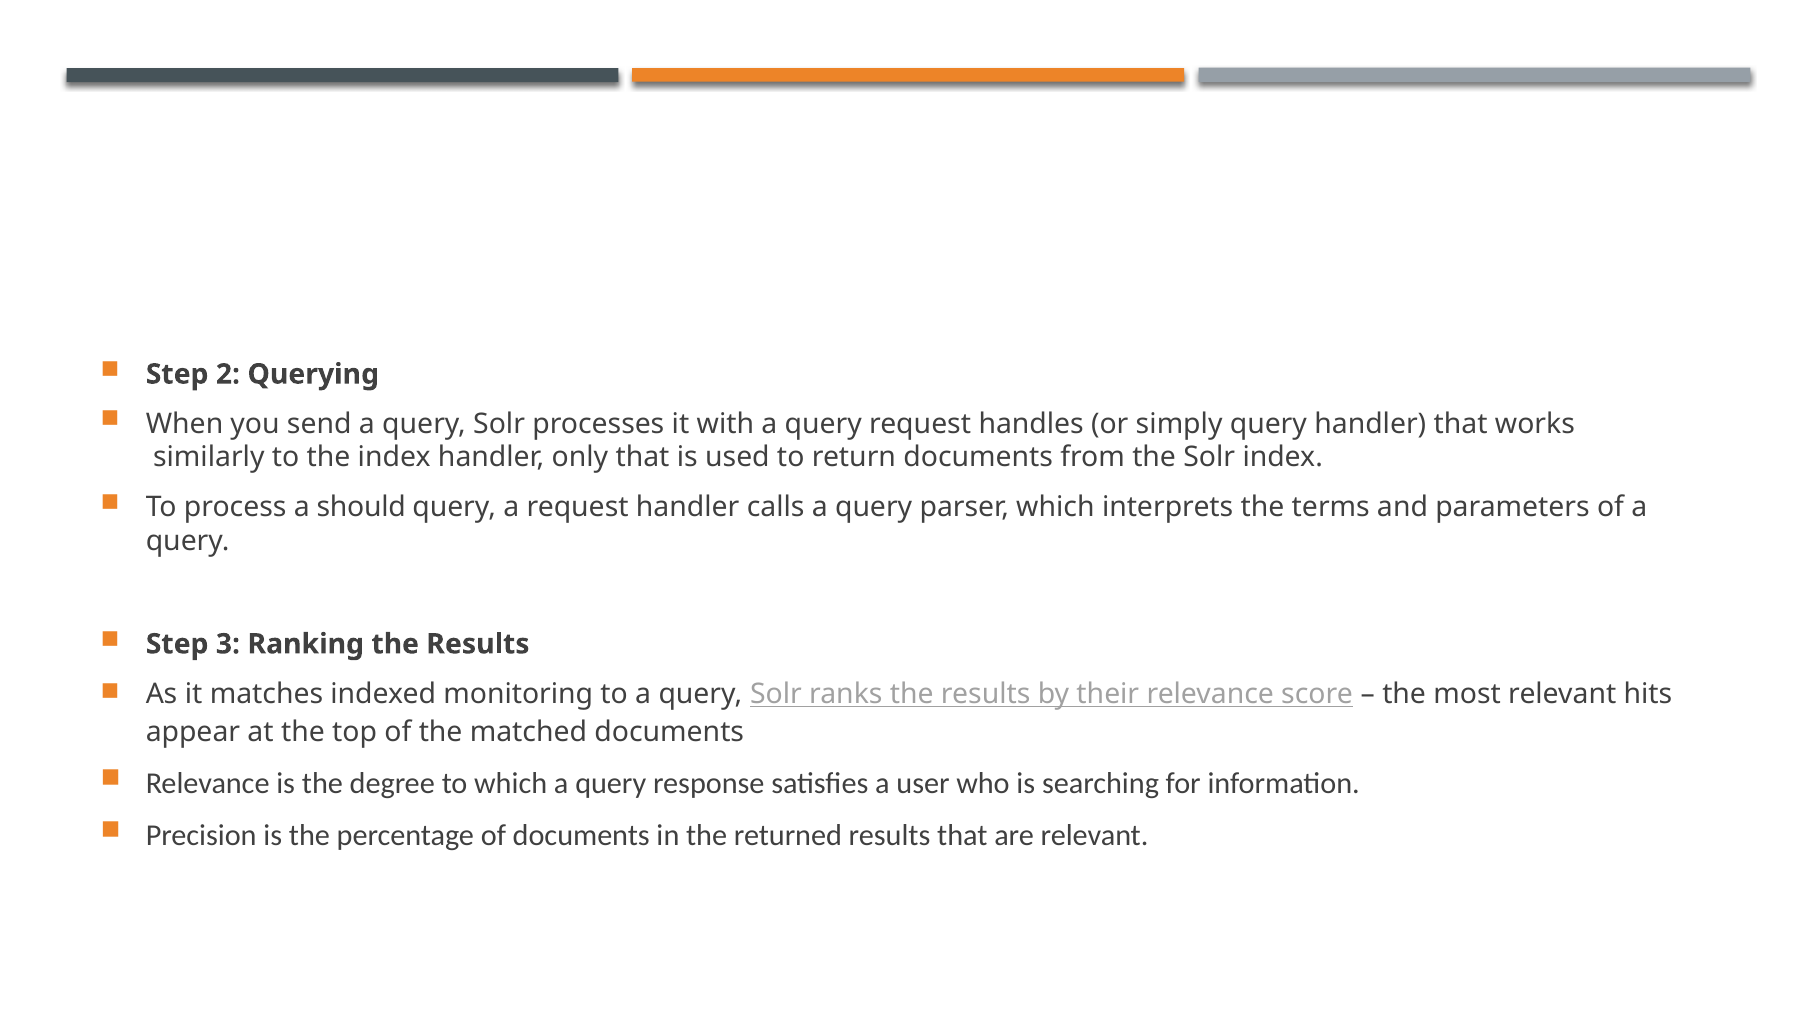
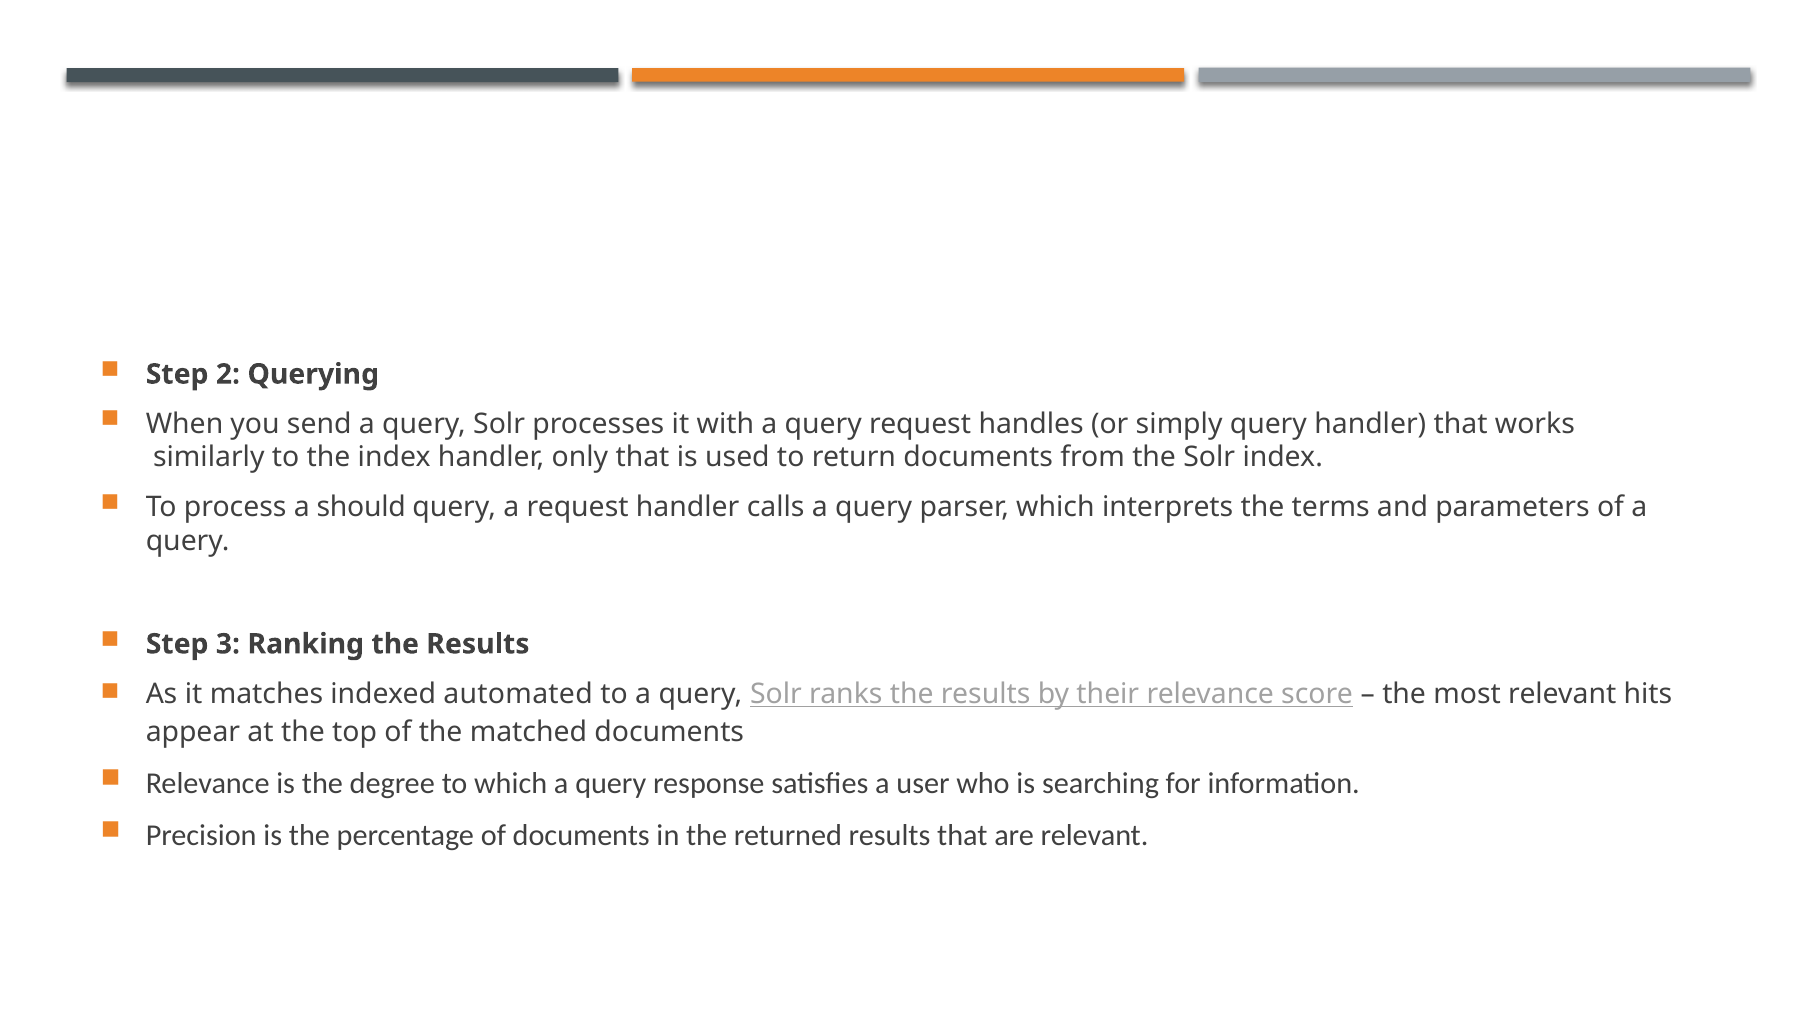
monitoring: monitoring -> automated
